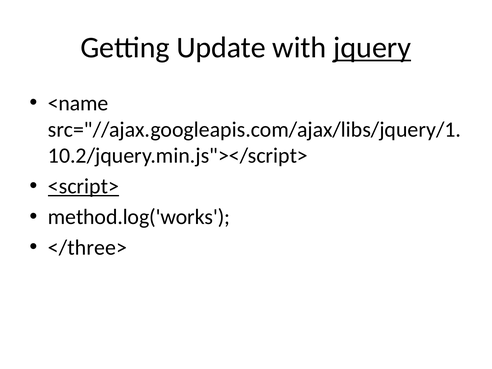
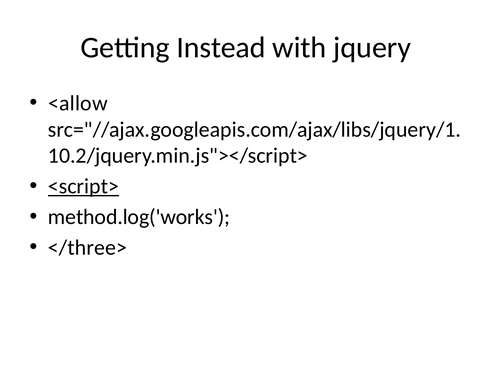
Update: Update -> Instead
jquery underline: present -> none
<name: <name -> <allow
